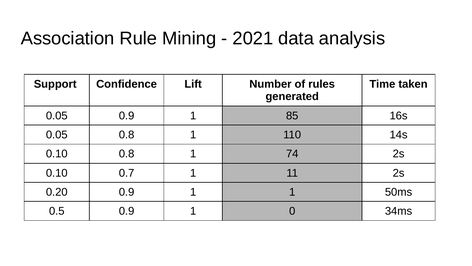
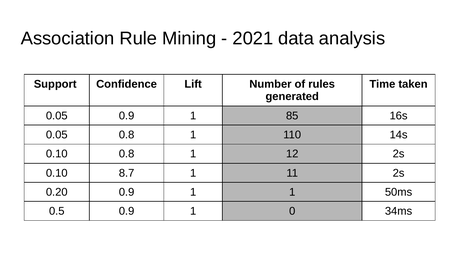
74: 74 -> 12
0.7: 0.7 -> 8.7
